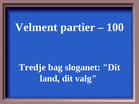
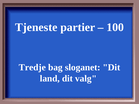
Velment: Velment -> Tjeneste
